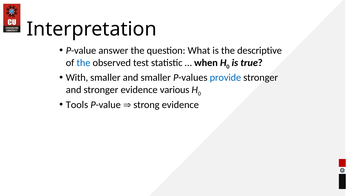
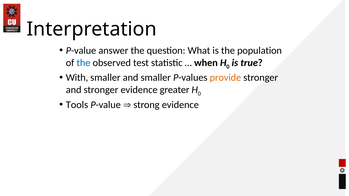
descriptive: descriptive -> population
provide colour: blue -> orange
various: various -> greater
